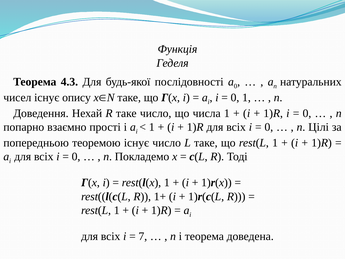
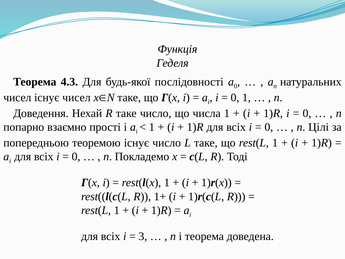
існує опису: опису -> чисел
7: 7 -> 3
